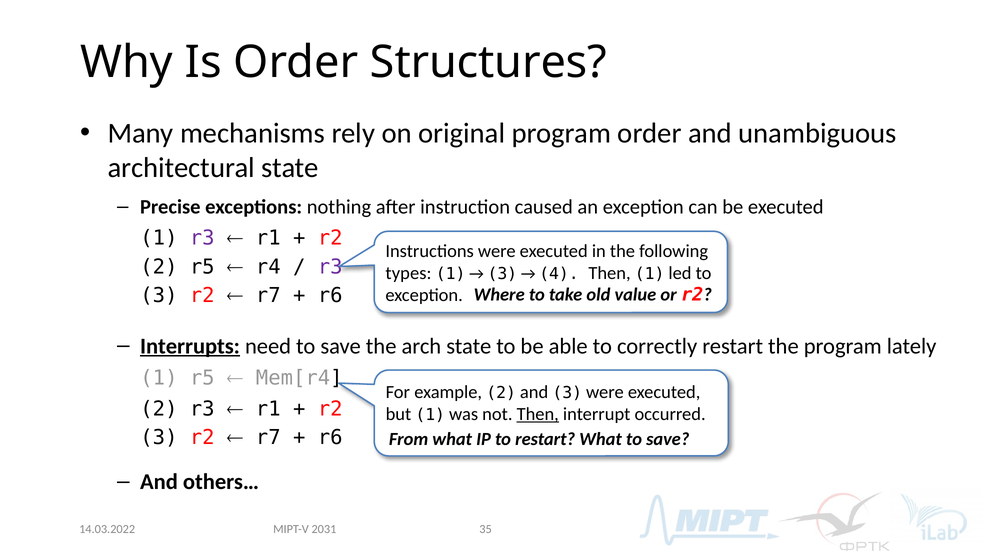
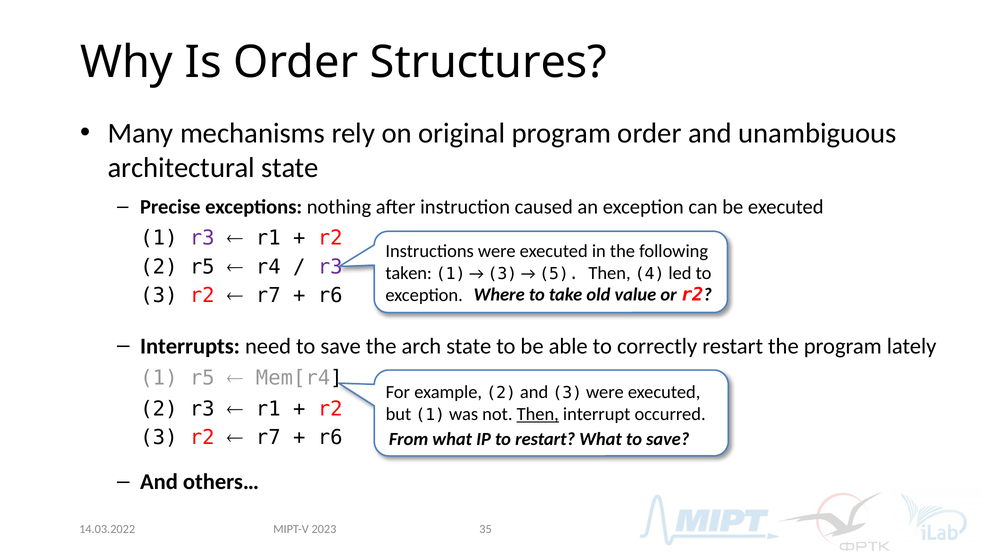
types: types -> taken
4: 4 -> 5
Then 1: 1 -> 4
Interrupts underline: present -> none
2031: 2031 -> 2023
